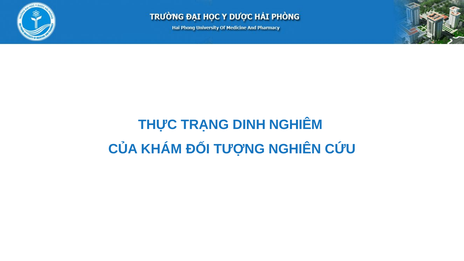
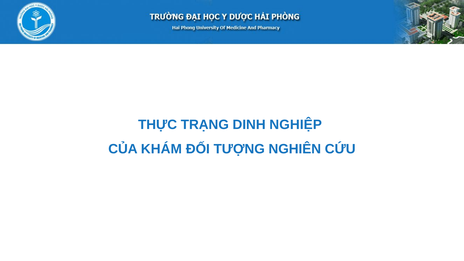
NGHIÊM: NGHIÊM -> NGHIỆP
